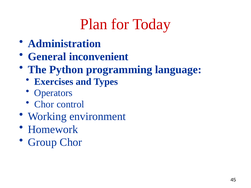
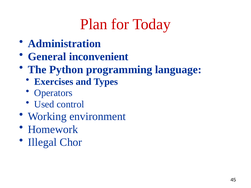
Chor at (44, 104): Chor -> Used
Group: Group -> Illegal
